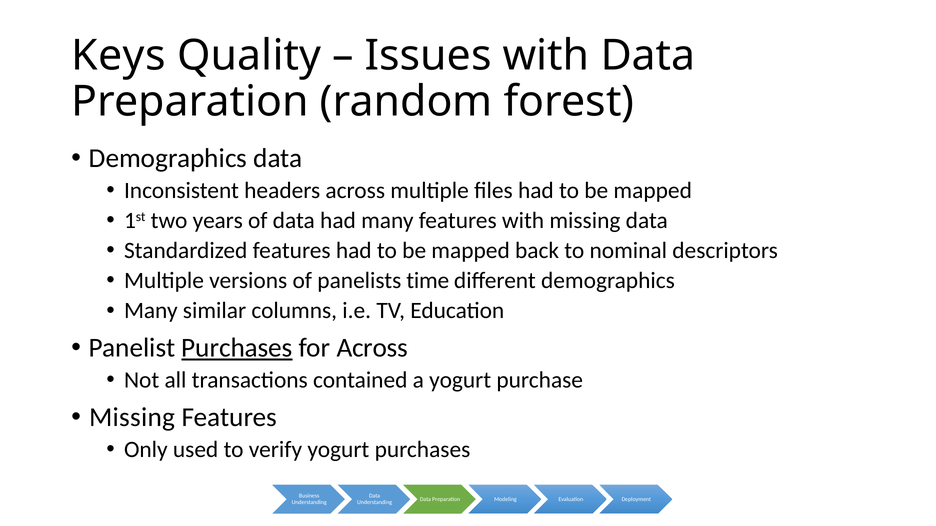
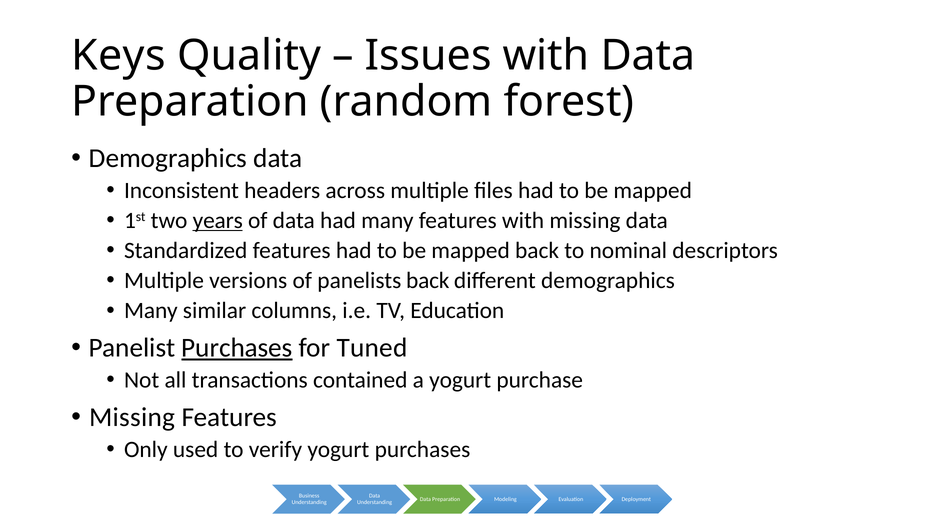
years underline: none -> present
panelists time: time -> back
for Across: Across -> Tuned
